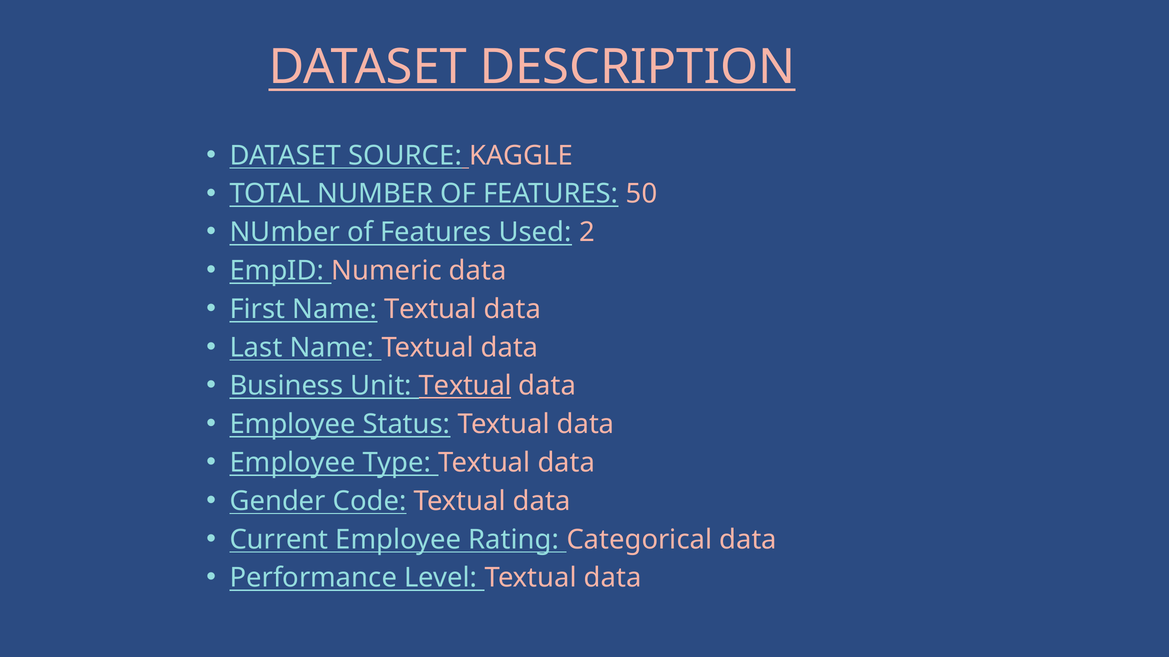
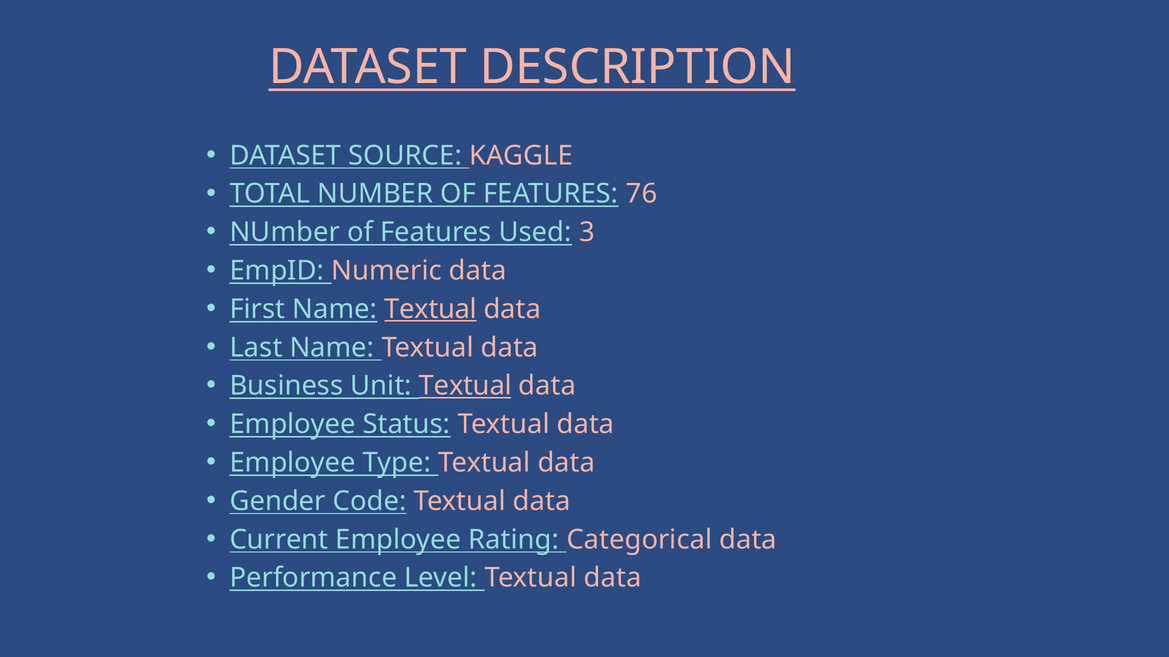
50: 50 -> 76
2: 2 -> 3
Textual at (431, 309) underline: none -> present
